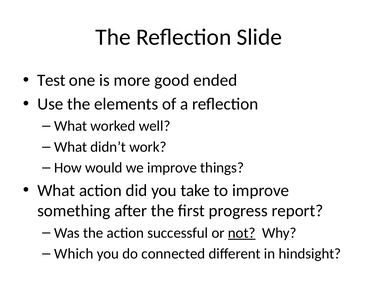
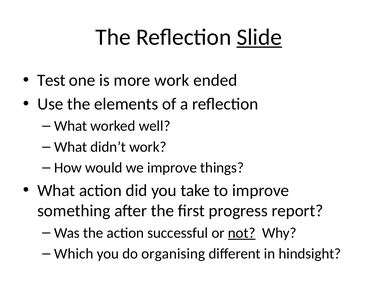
Slide underline: none -> present
more good: good -> work
connected: connected -> organising
